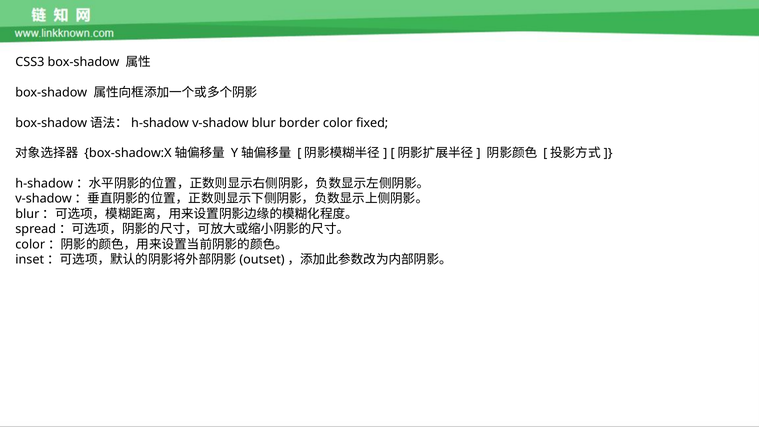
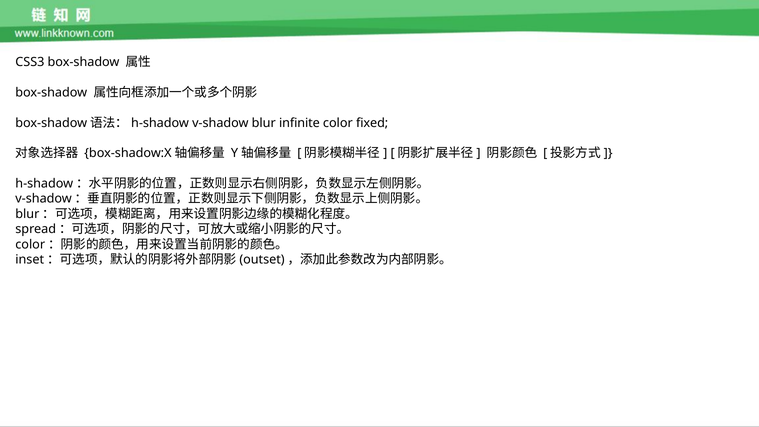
border: border -> infinite
